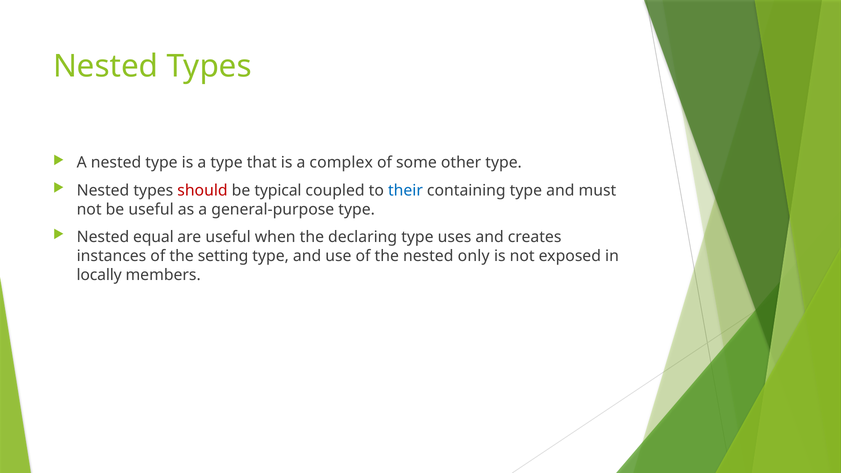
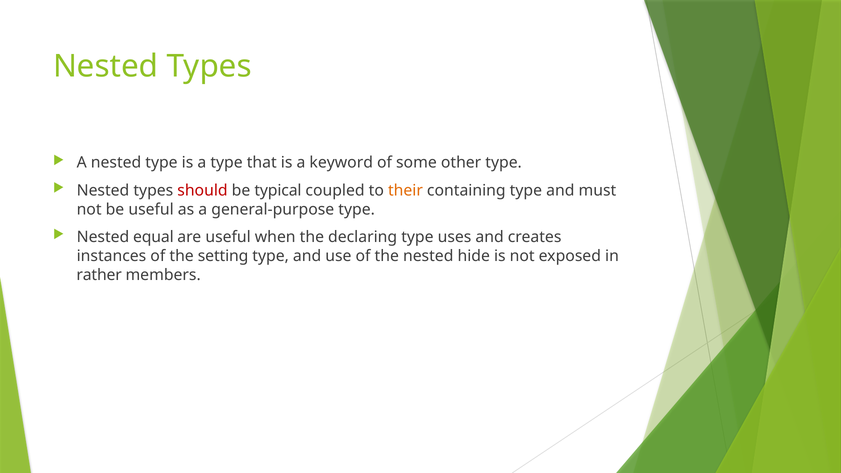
complex: complex -> keyword
their colour: blue -> orange
only: only -> hide
locally: locally -> rather
